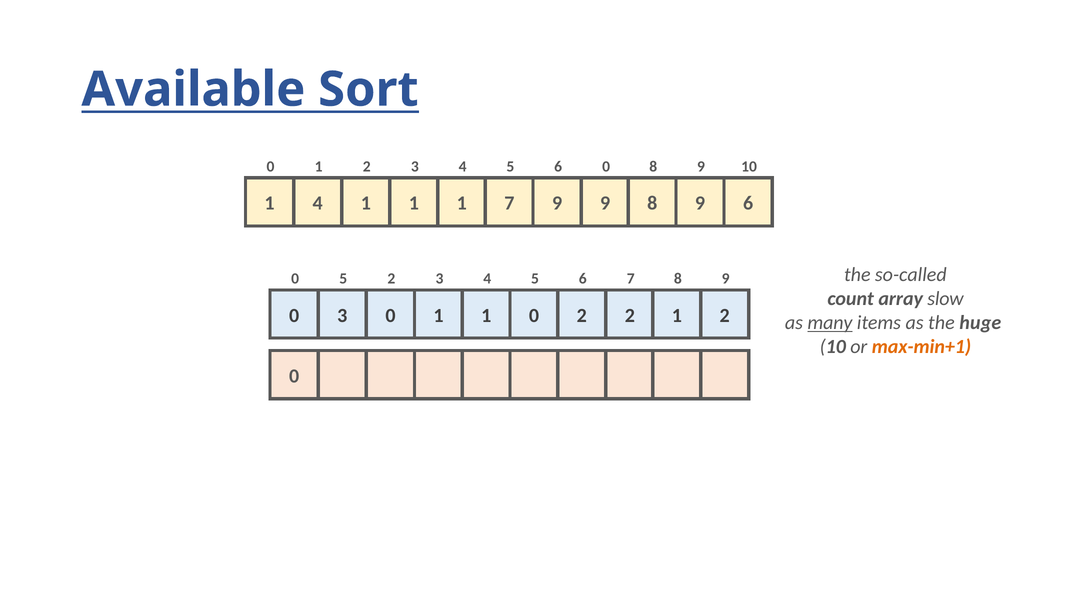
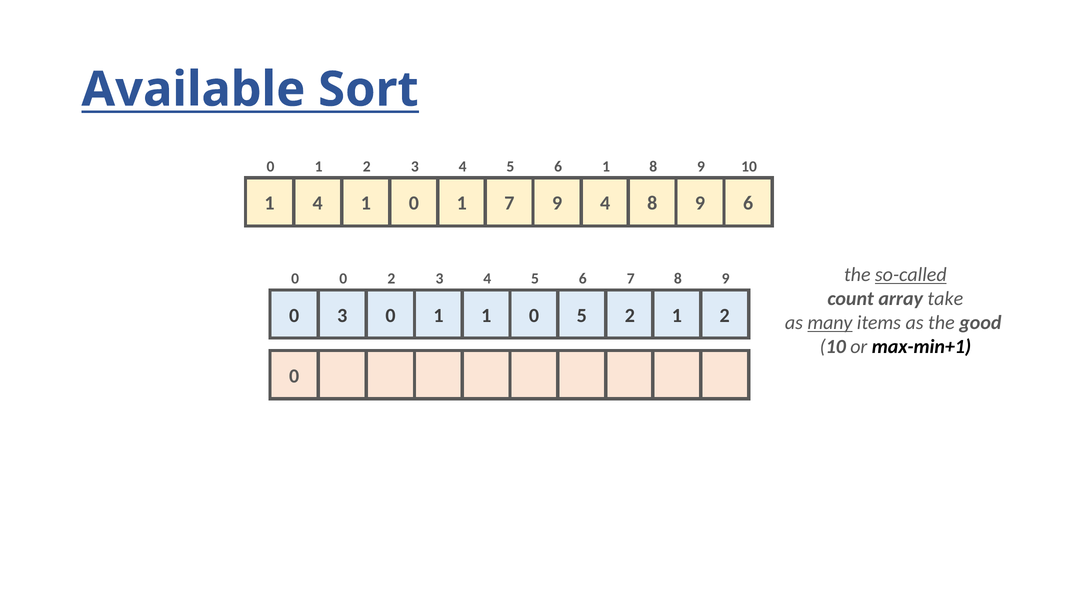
5 6 0: 0 -> 1
4 1 1: 1 -> 0
9 9: 9 -> 4
0 5: 5 -> 0
so-called underline: none -> present
slow: slow -> take
0 2: 2 -> 5
huge: huge -> good
max-min+1 colour: orange -> black
